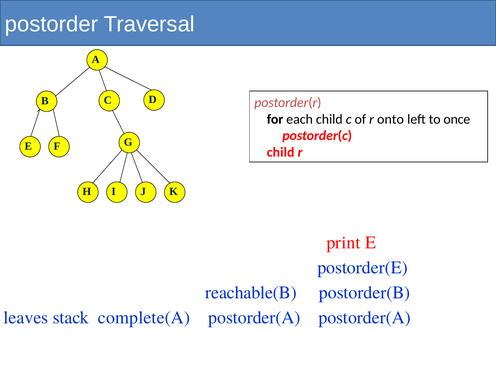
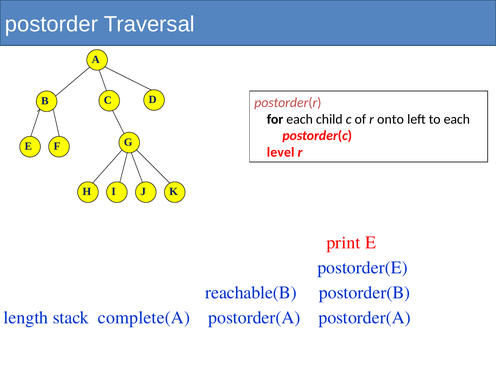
to once: once -> each
child at (281, 152): child -> level
leaves: leaves -> length
